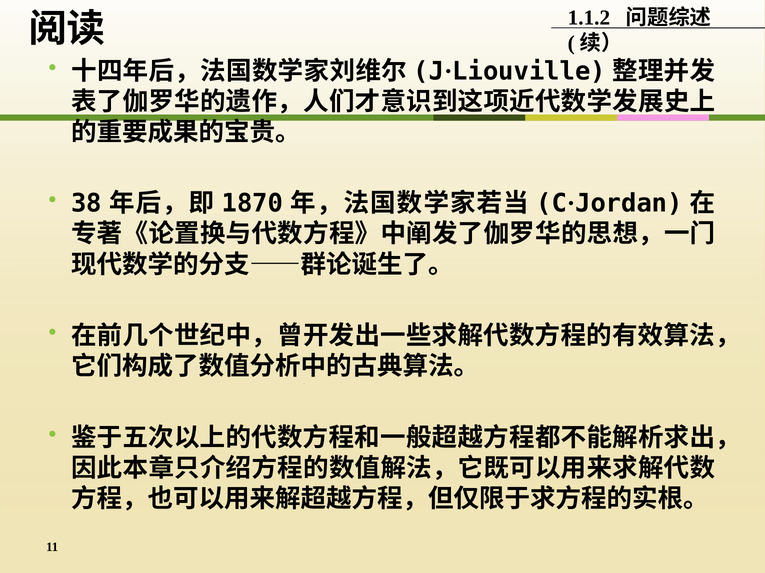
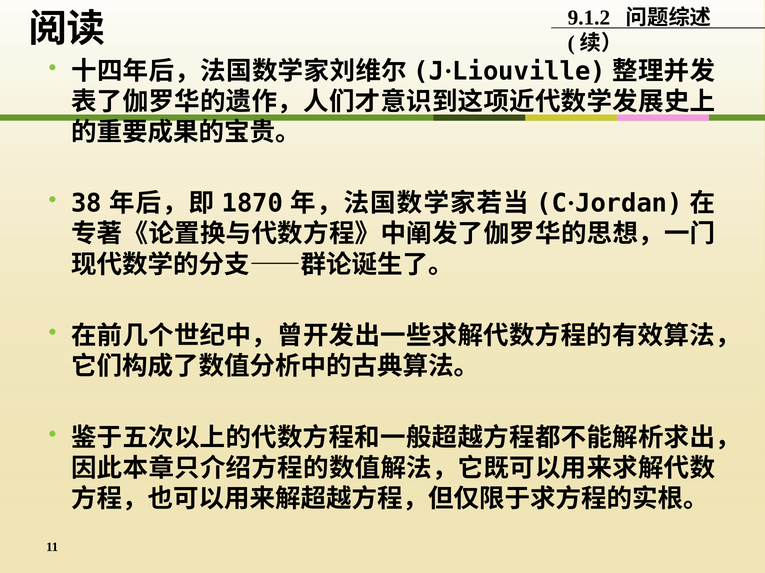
1.1.2: 1.1.2 -> 9.1.2
